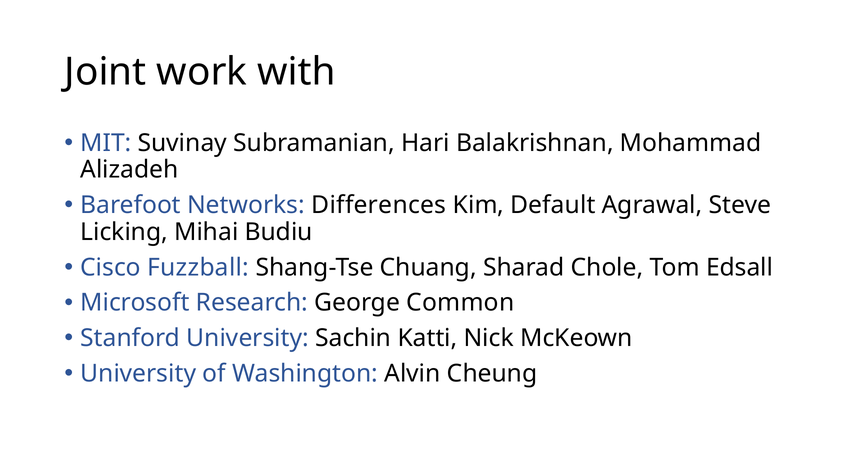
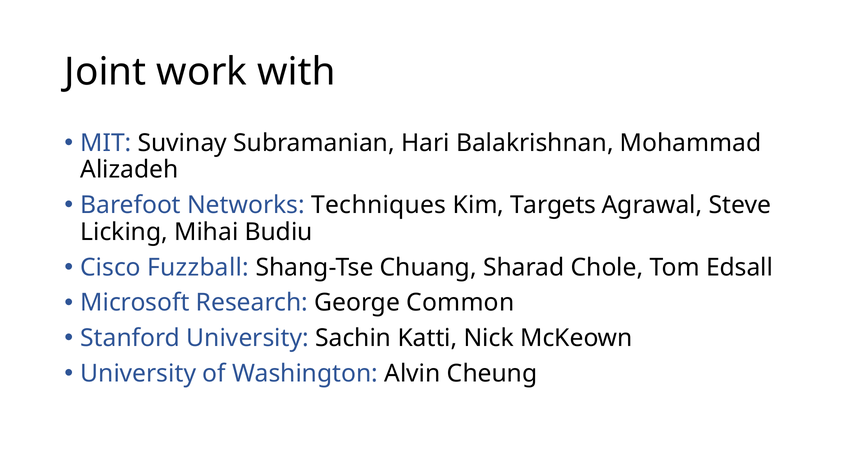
Differences: Differences -> Techniques
Default: Default -> Targets
